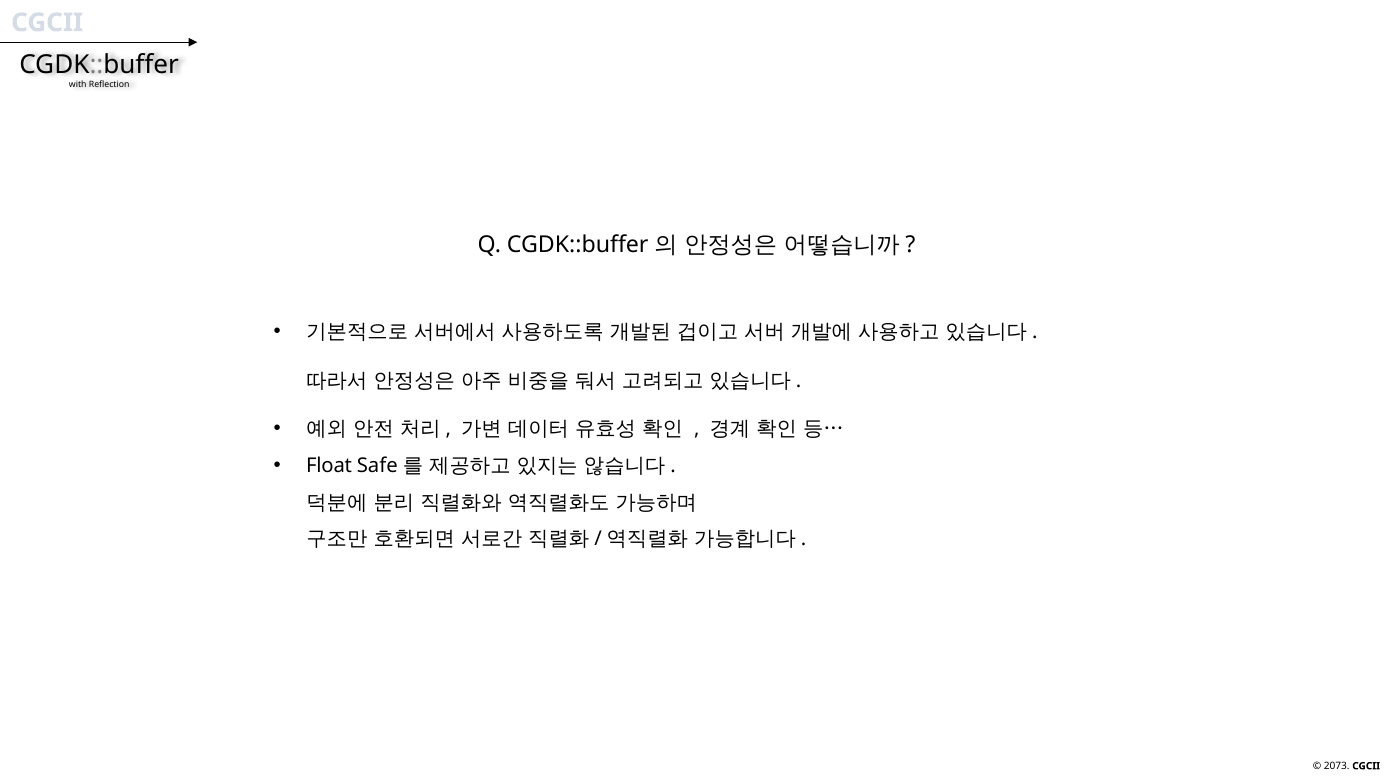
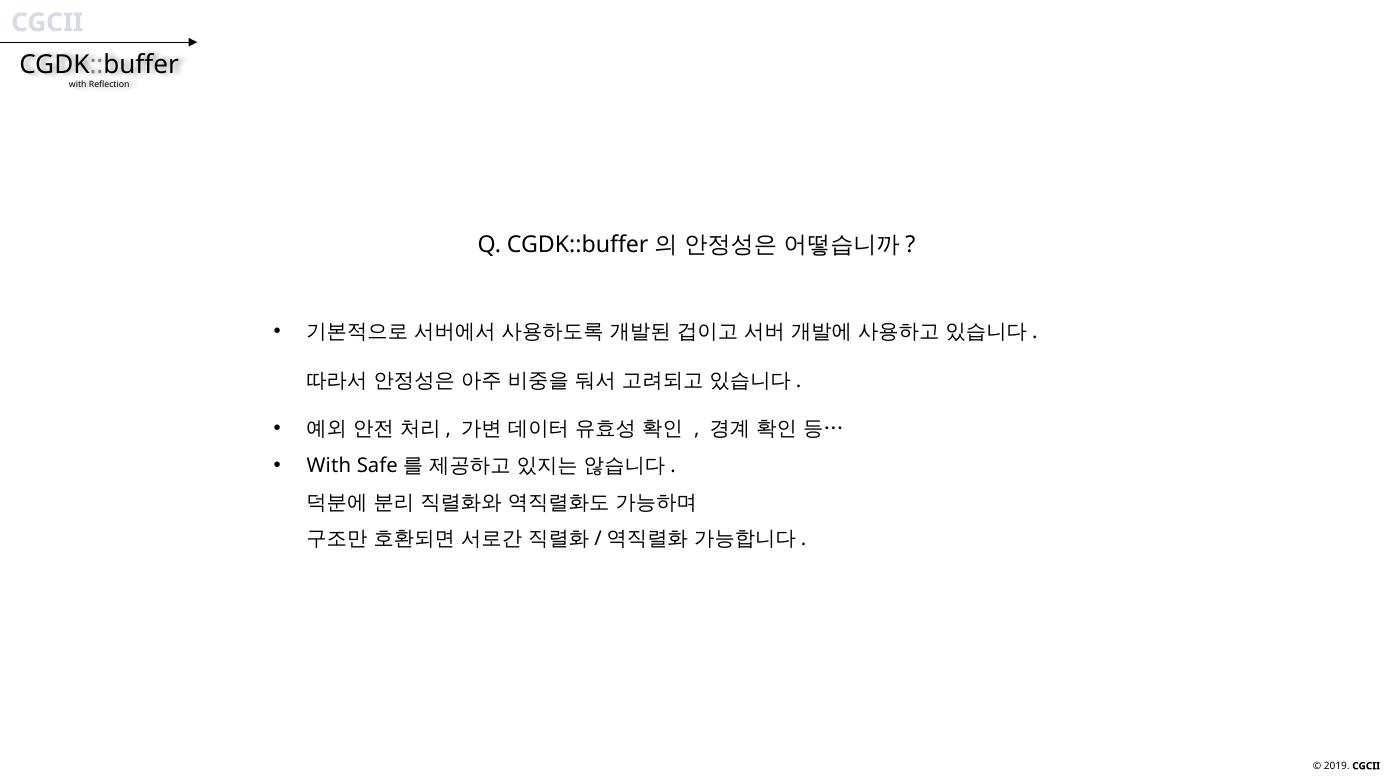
Float at (329, 466): Float -> With
2073: 2073 -> 2019
